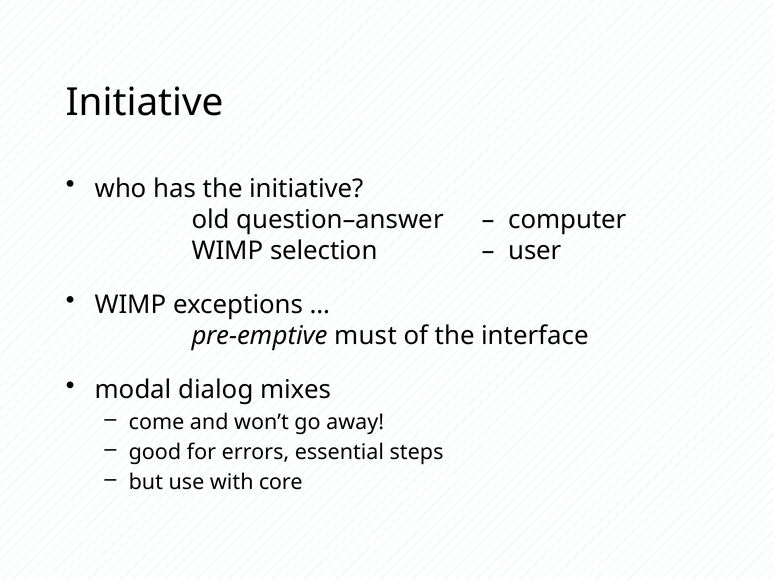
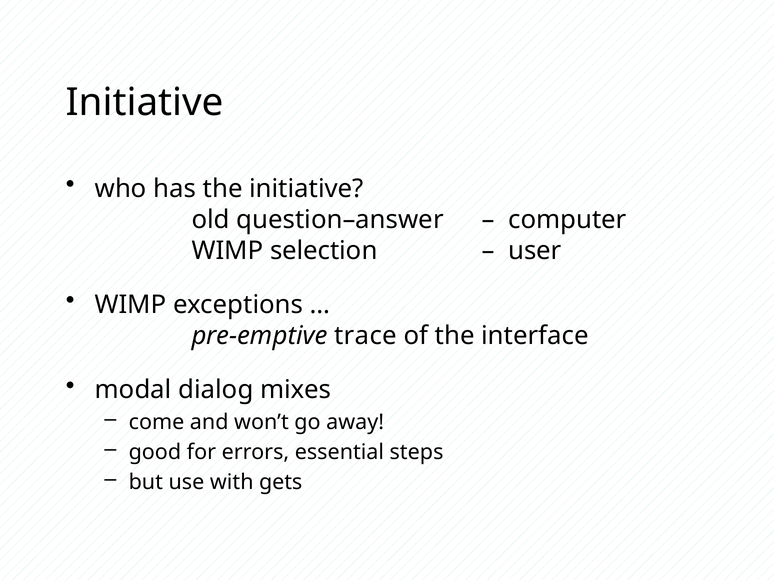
must: must -> trace
core: core -> gets
